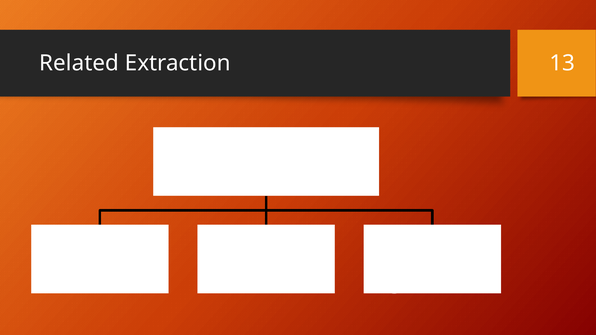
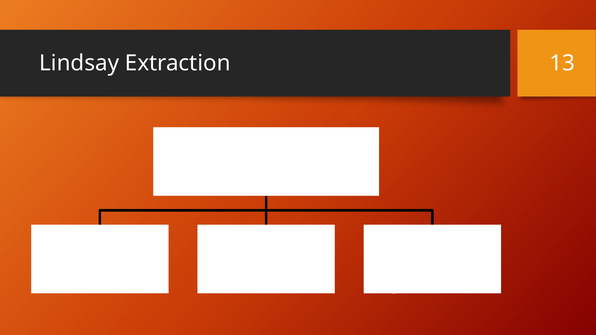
Related: Related -> Lindsay
